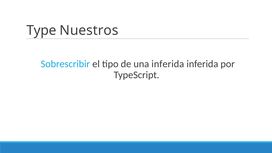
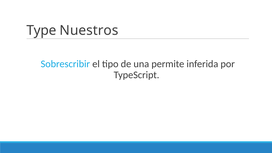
una inferida: inferida -> permite
